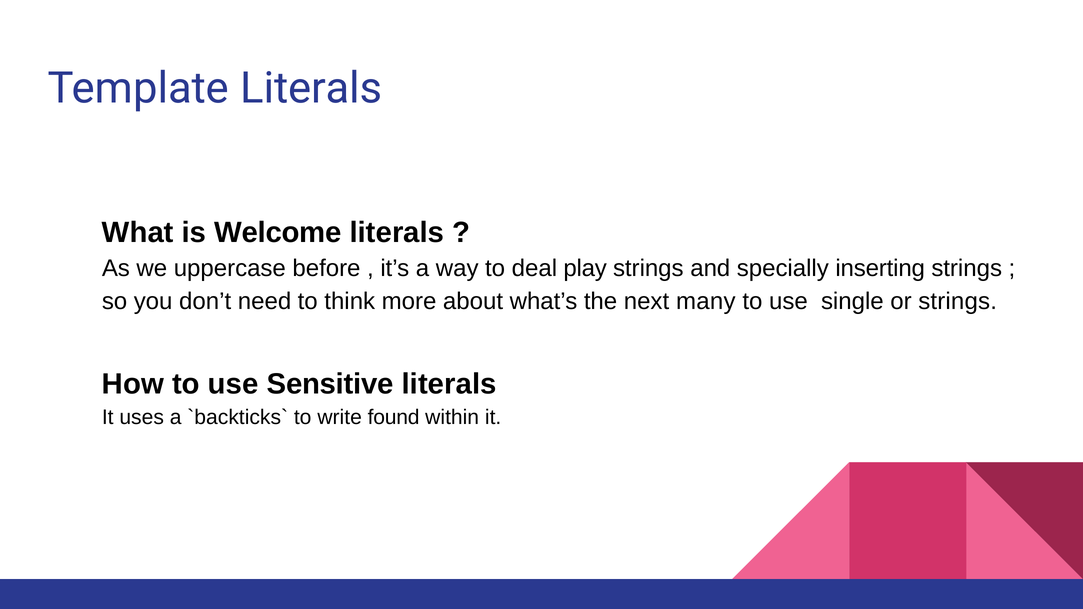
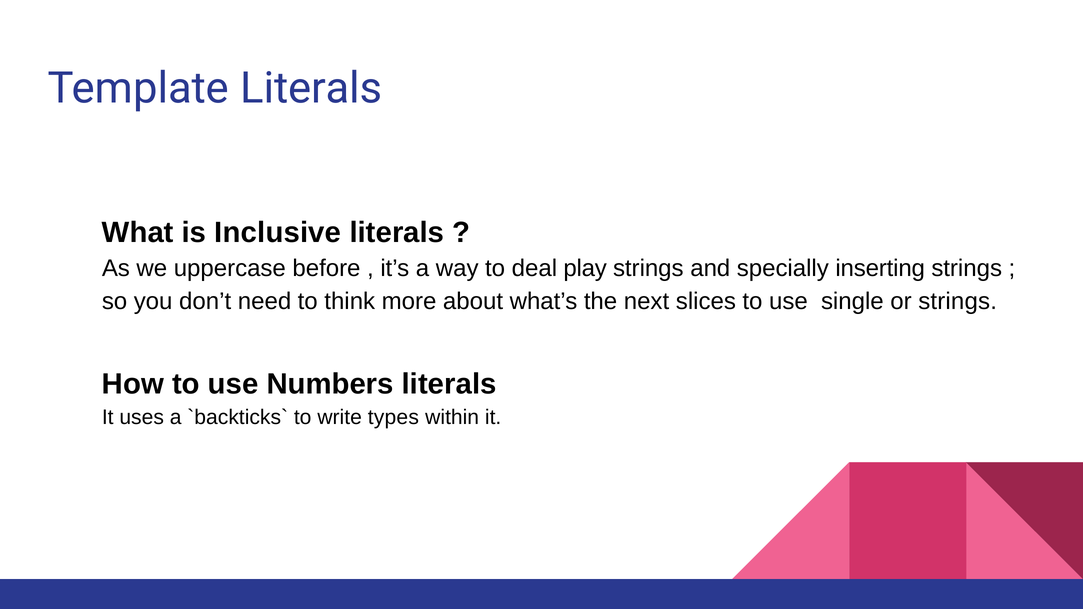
Welcome: Welcome -> Inclusive
many: many -> slices
Sensitive: Sensitive -> Numbers
found: found -> types
